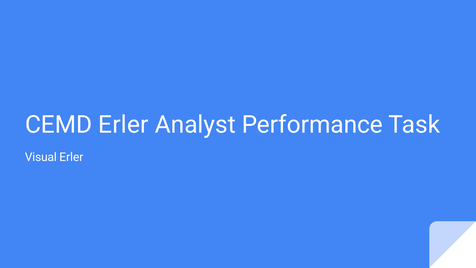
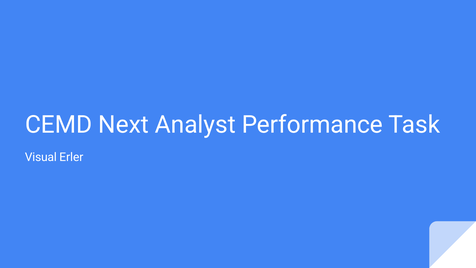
CEMD Erler: Erler -> Next
